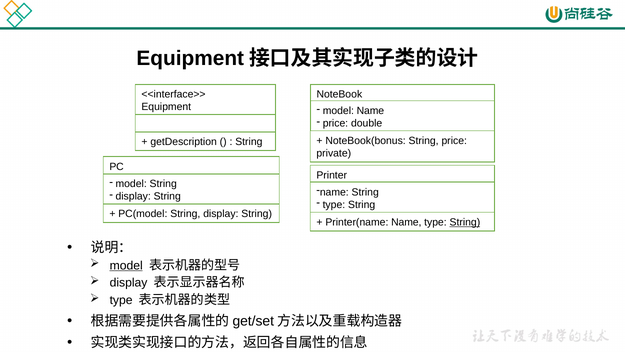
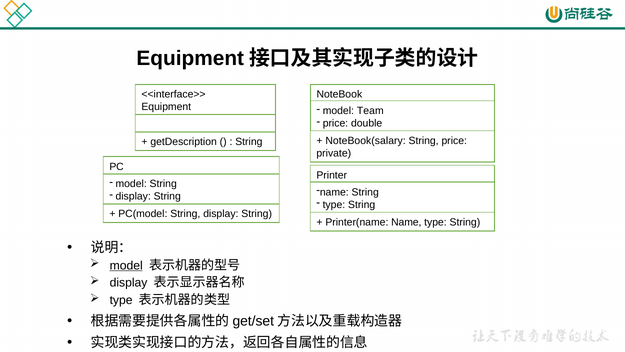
model Name: Name -> Team
NoteBook(bonus: NoteBook(bonus -> NoteBook(salary
String at (465, 222) underline: present -> none
